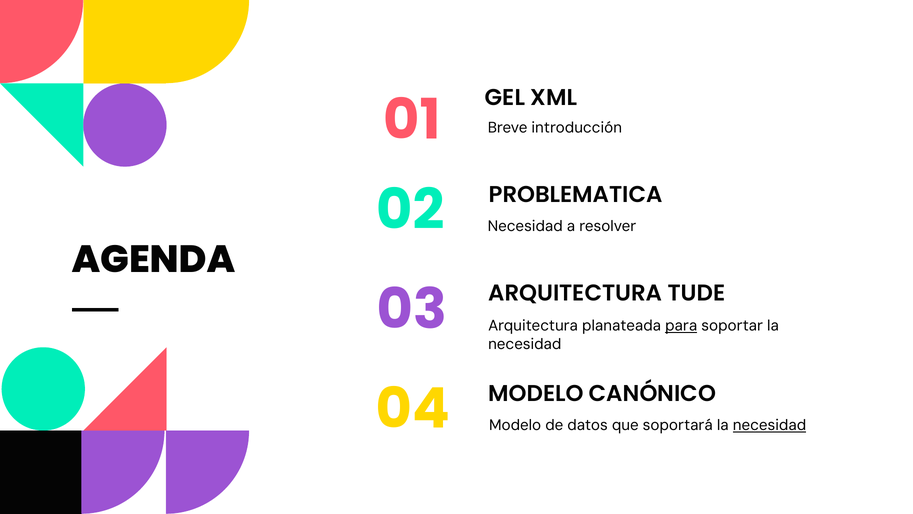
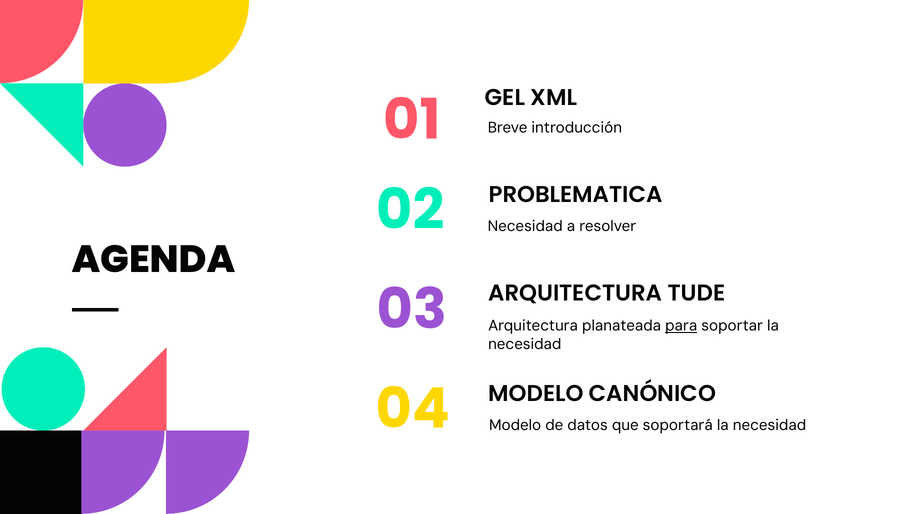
necesidad at (770, 425) underline: present -> none
